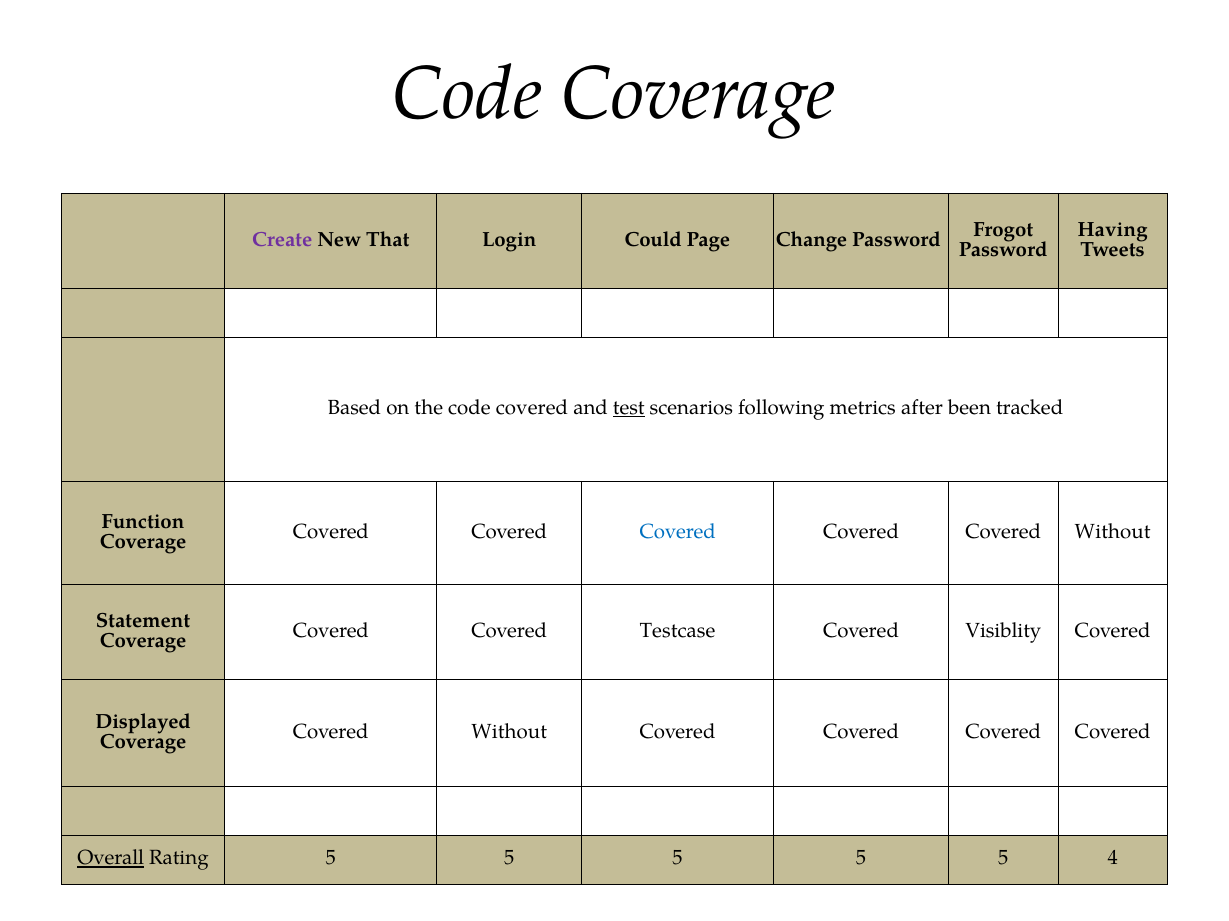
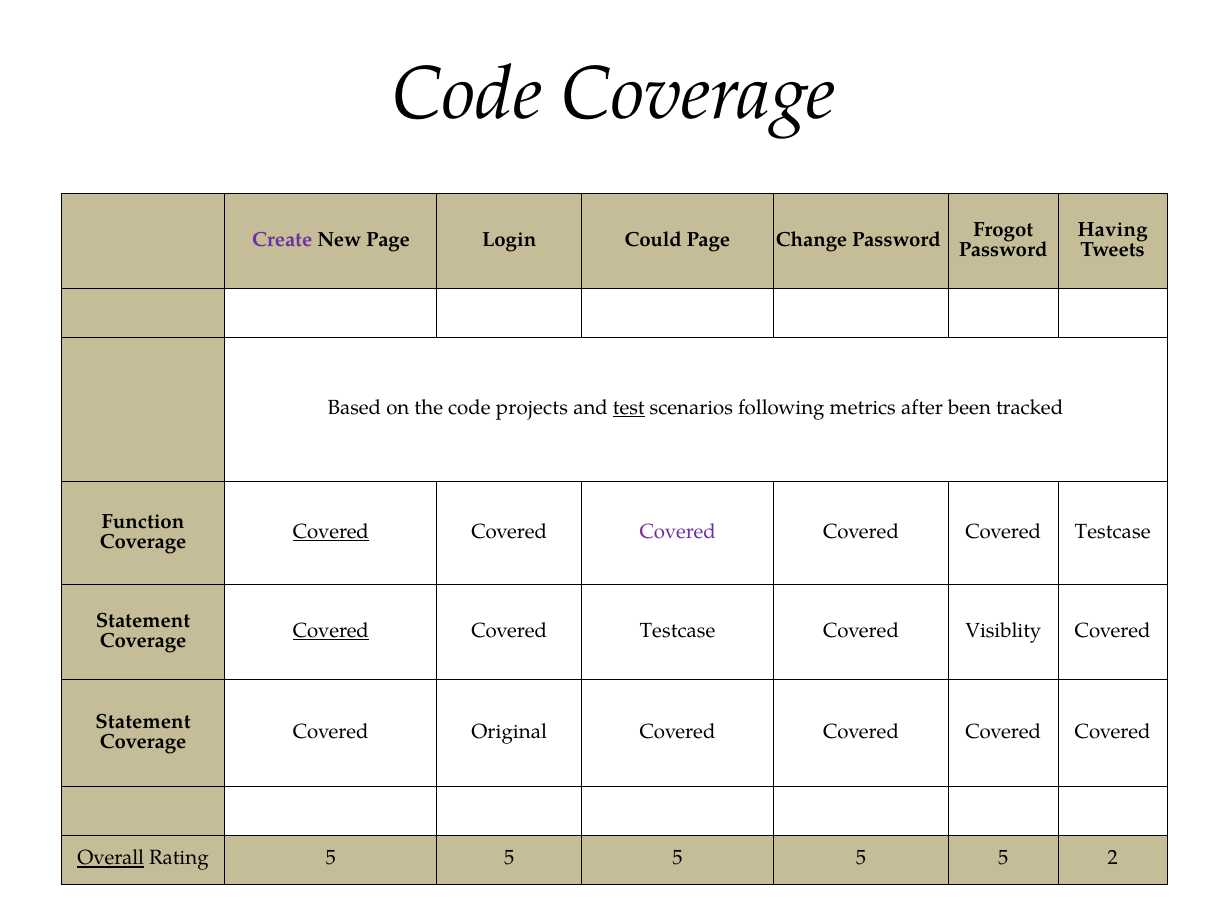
New That: That -> Page
code covered: covered -> projects
Covered at (331, 532) underline: none -> present
Covered at (678, 532) colour: blue -> purple
Without at (1113, 532): Without -> Testcase
Covered at (331, 631) underline: none -> present
Displayed at (143, 722): Displayed -> Statement
Coverage Covered Without: Without -> Original
4: 4 -> 2
